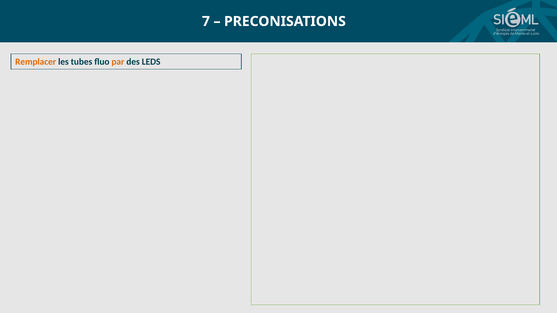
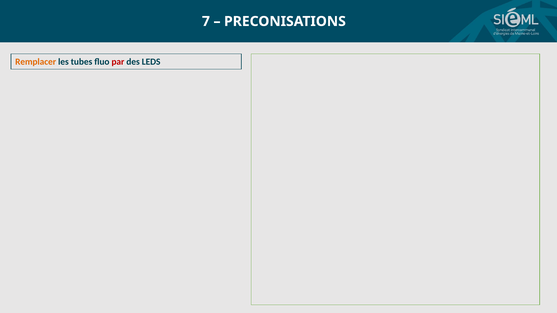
par colour: orange -> red
